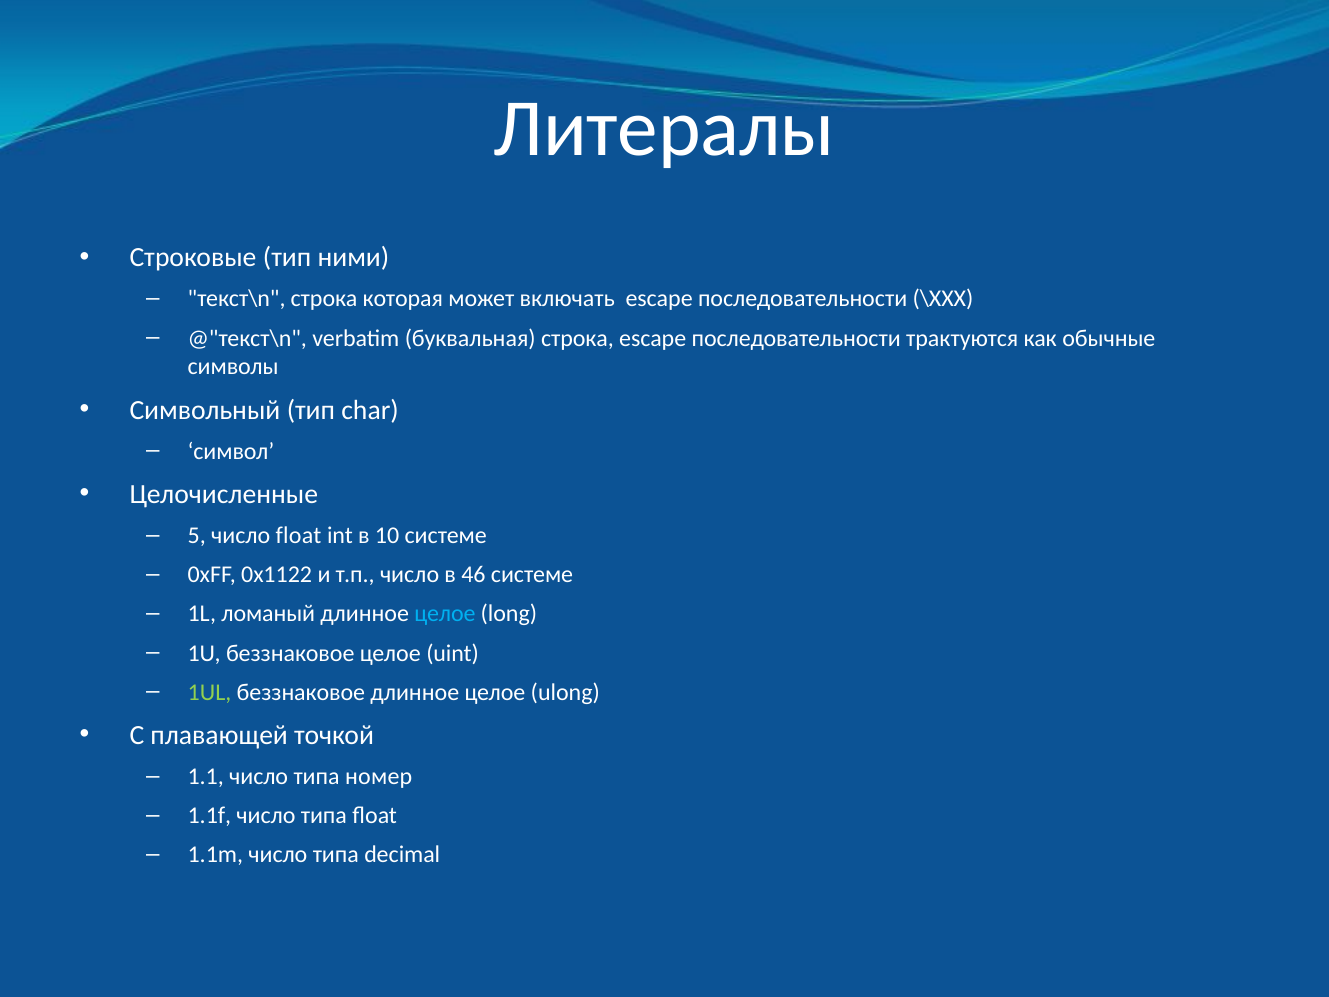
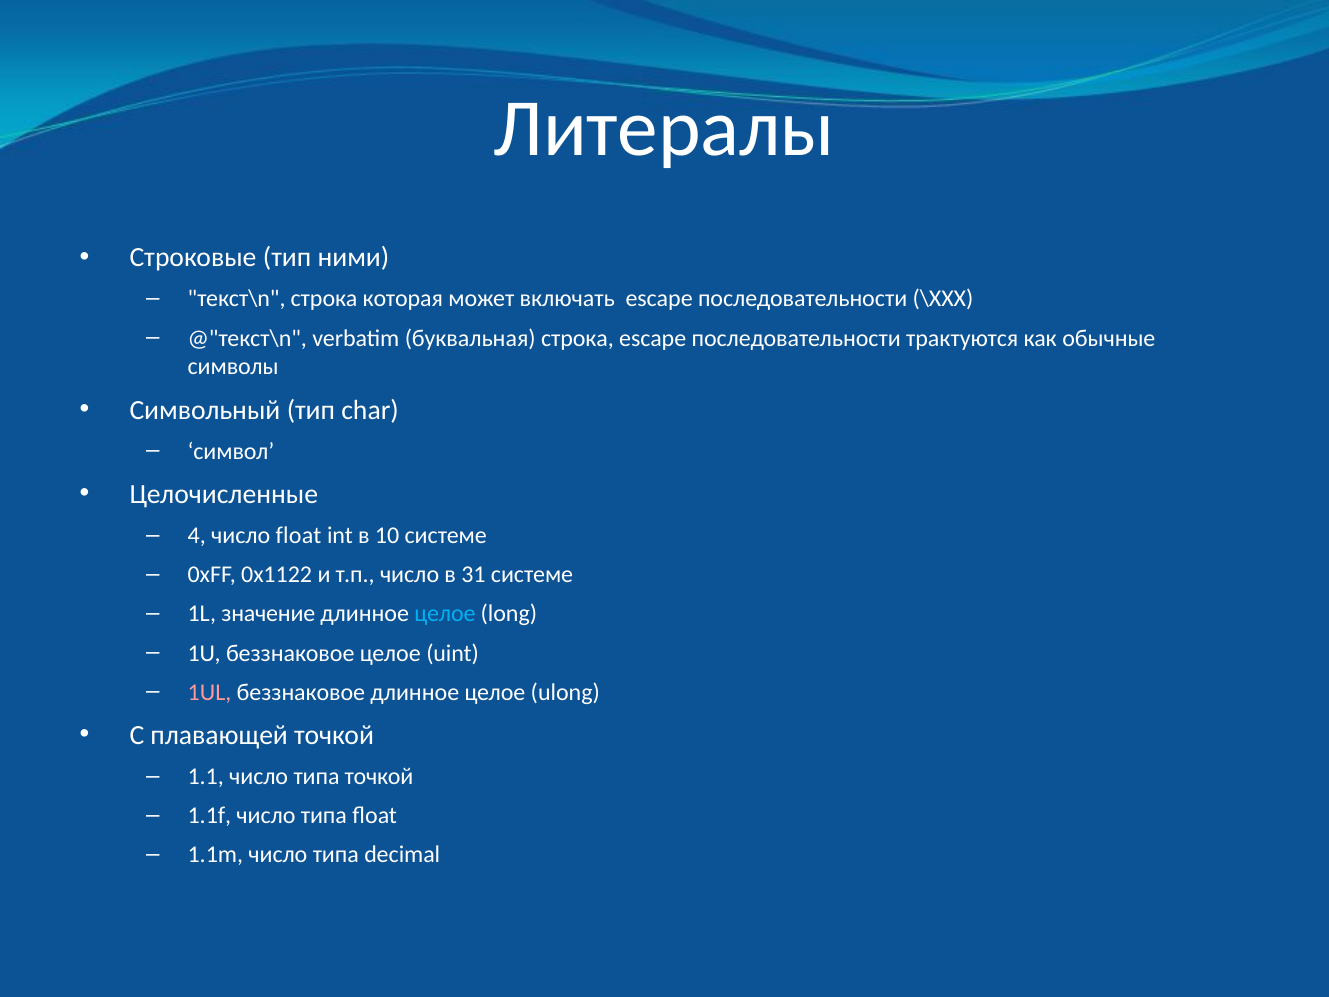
5: 5 -> 4
46: 46 -> 31
ломаный: ломаный -> значение
1UL colour: light green -> pink
типа номер: номер -> точкой
